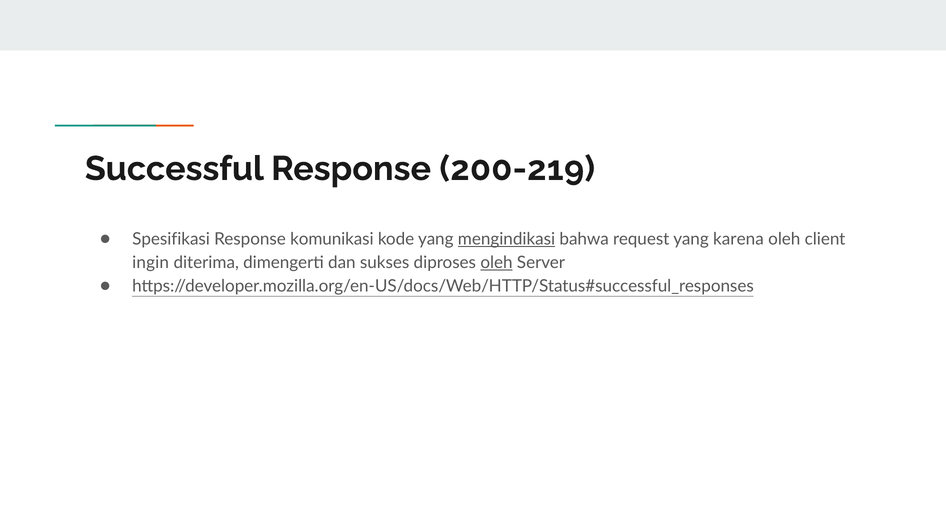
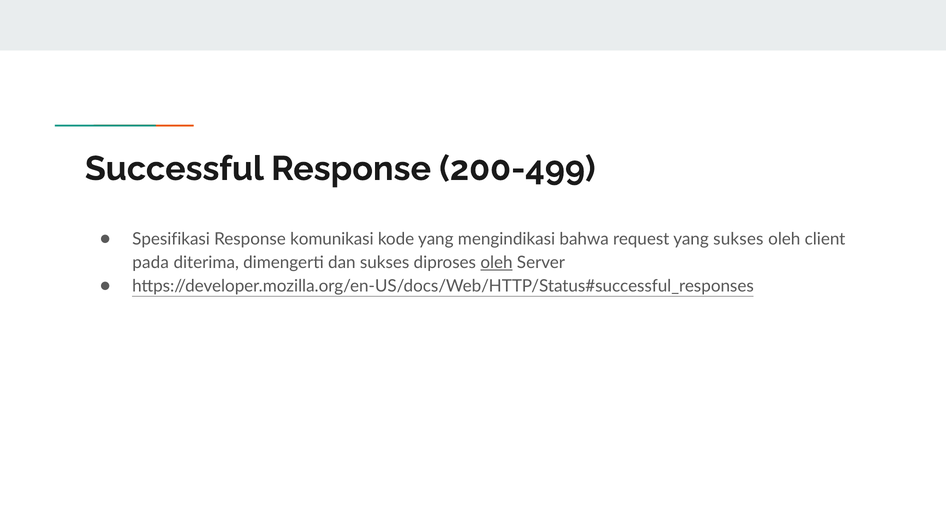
200-219: 200-219 -> 200-499
mengindikasi underline: present -> none
yang karena: karena -> sukses
ingin: ingin -> pada
